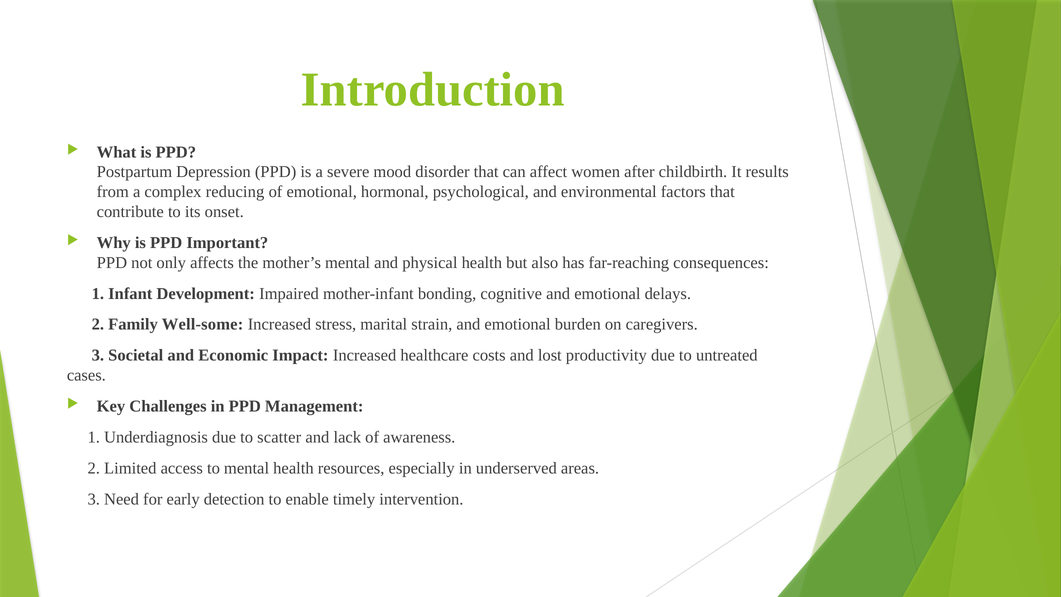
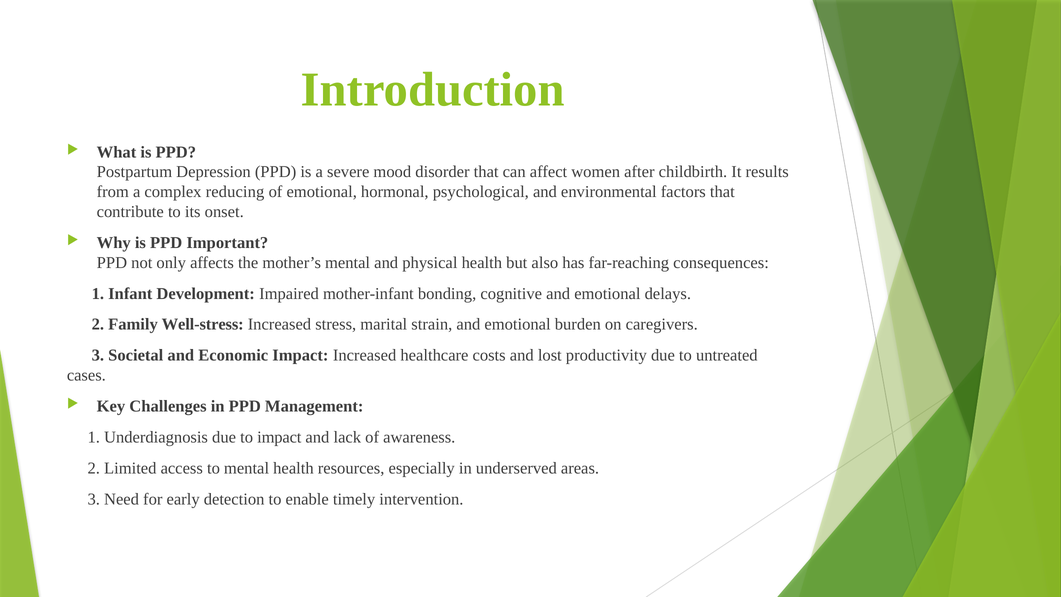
Well-some: Well-some -> Well-stress
to scatter: scatter -> impact
